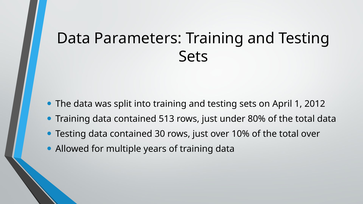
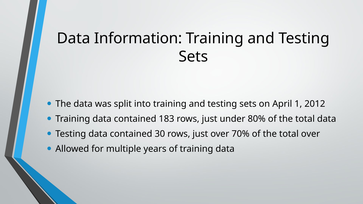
Parameters: Parameters -> Information
513: 513 -> 183
10%: 10% -> 70%
